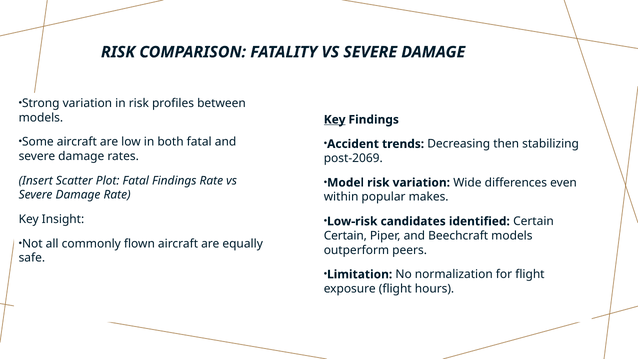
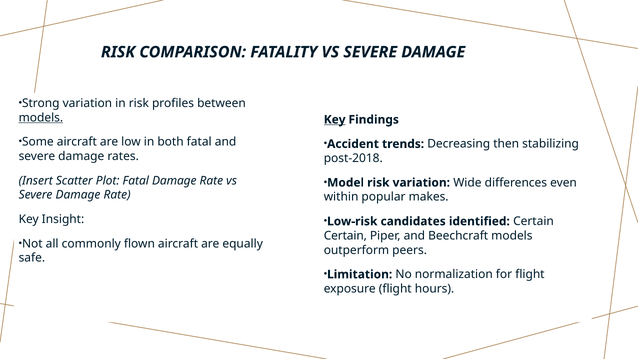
models at (41, 118) underline: none -> present
post-2069: post-2069 -> post-2018
Fatal Findings: Findings -> Damage
